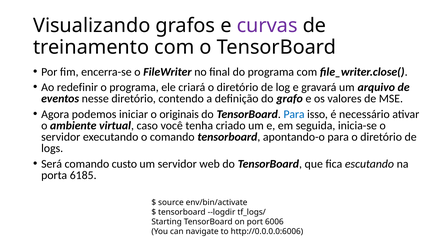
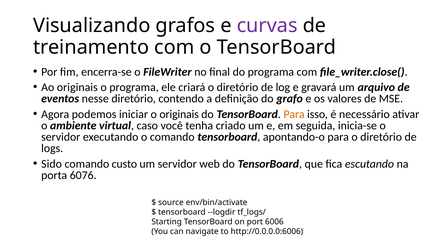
Ao redefinir: redefinir -> originais
Para at (294, 114) colour: blue -> orange
Será: Será -> Sido
6185: 6185 -> 6076
